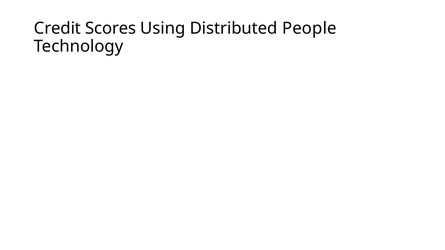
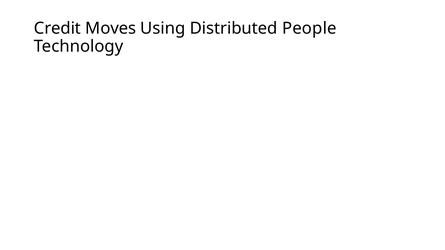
Scores: Scores -> Moves
